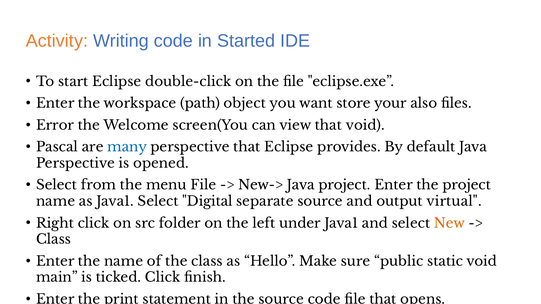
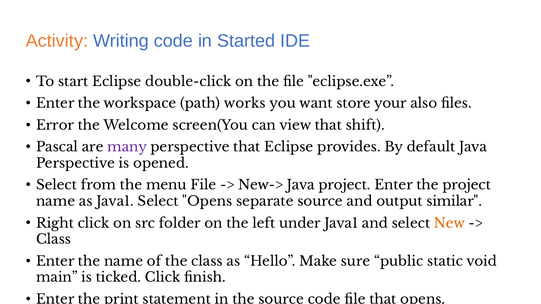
object: object -> works
that void: void -> shift
many colour: blue -> purple
Select Digital: Digital -> Opens
virtual: virtual -> similar
